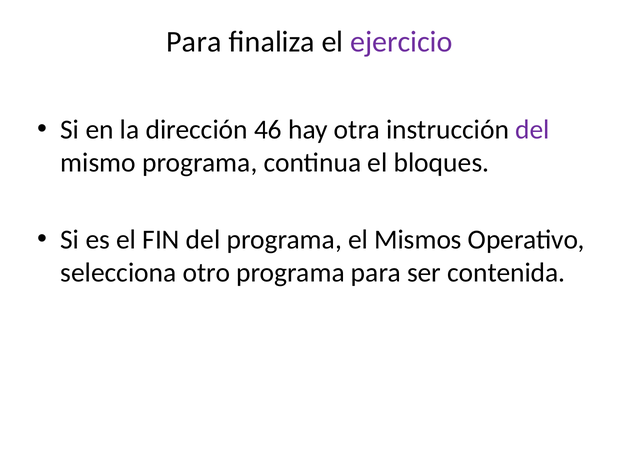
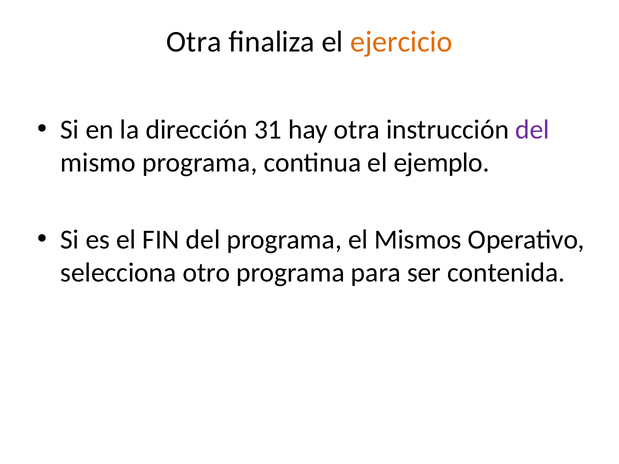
Para at (194, 42): Para -> Otra
ejercicio colour: purple -> orange
46: 46 -> 31
bloques: bloques -> ejemplo
